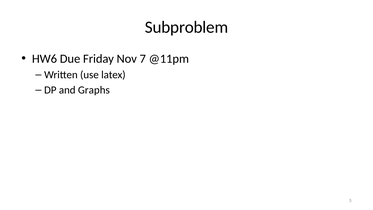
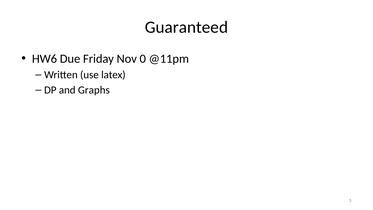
Subproblem: Subproblem -> Guaranteed
7: 7 -> 0
